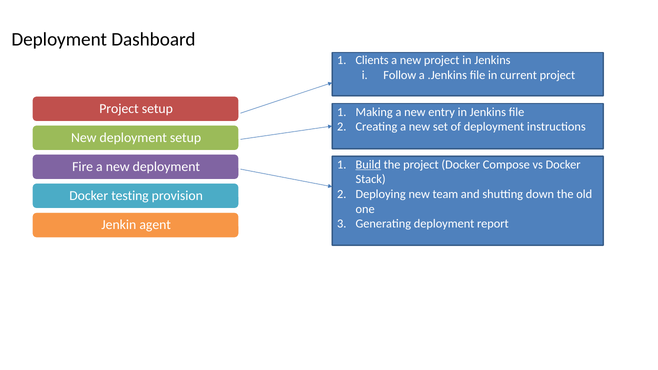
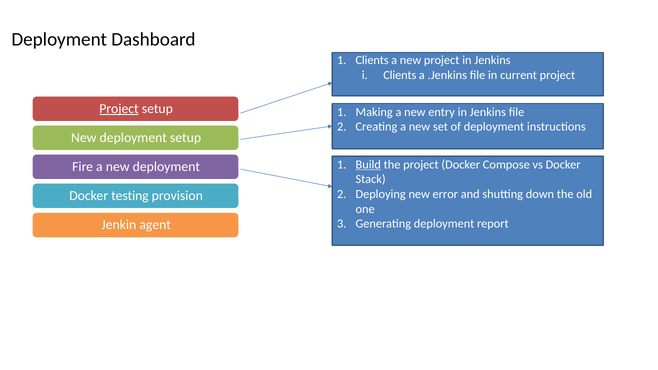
Follow at (400, 75): Follow -> Clients
Project at (119, 109) underline: none -> present
team: team -> error
